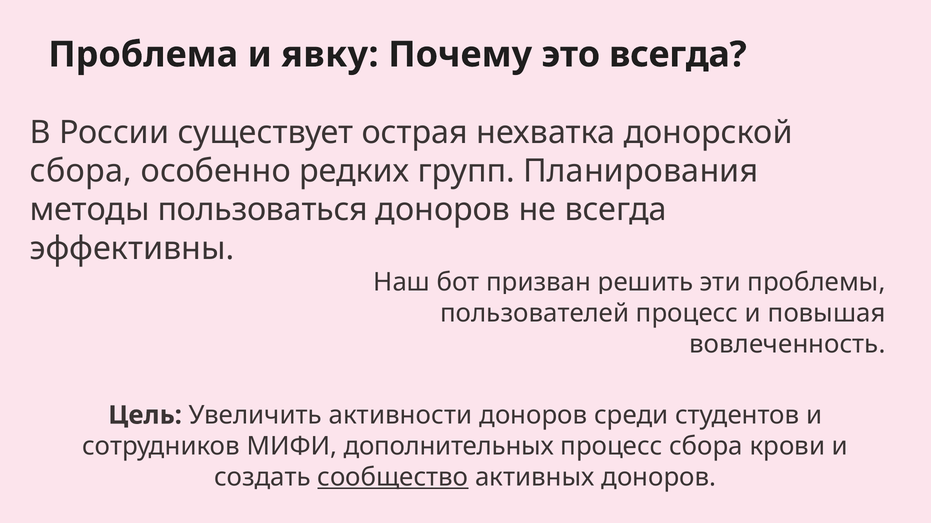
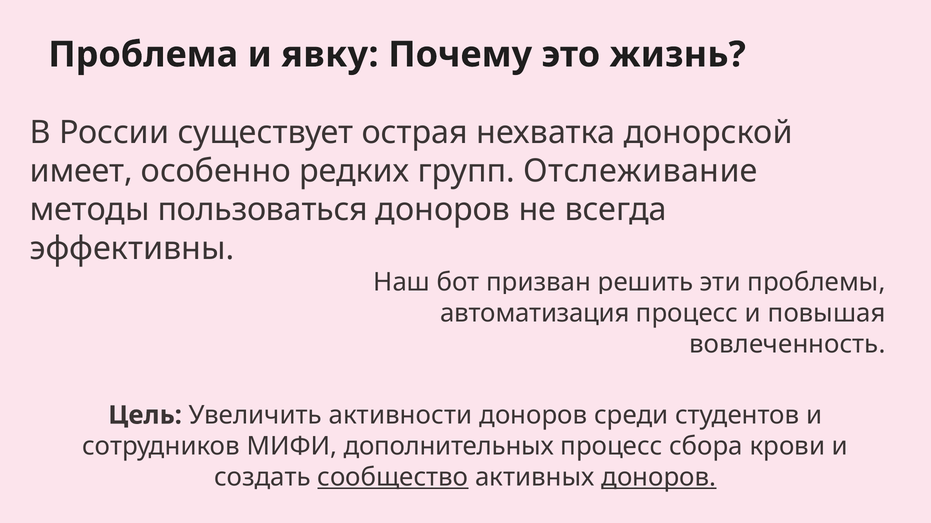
это всегда: всегда -> жизнь
сбора at (81, 171): сбора -> имеет
Планирования: Планирования -> Отслеживание
пользователей: пользователей -> автоматизация
доноров at (659, 478) underline: none -> present
